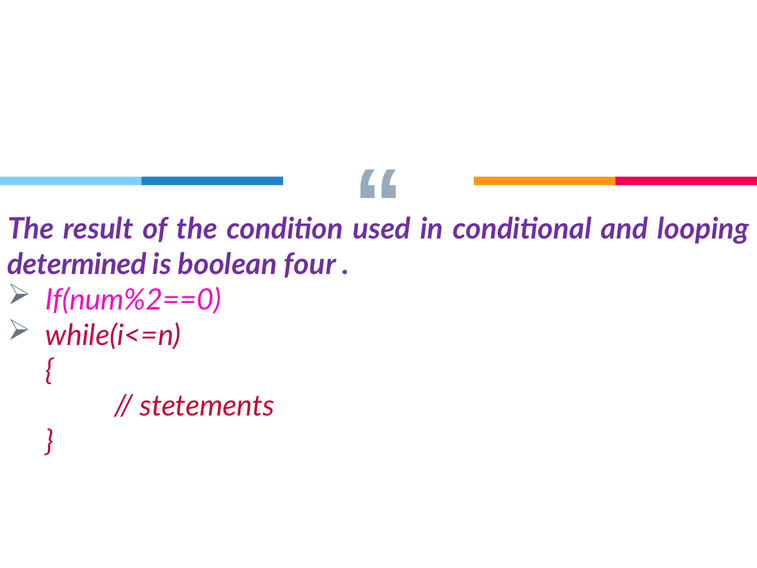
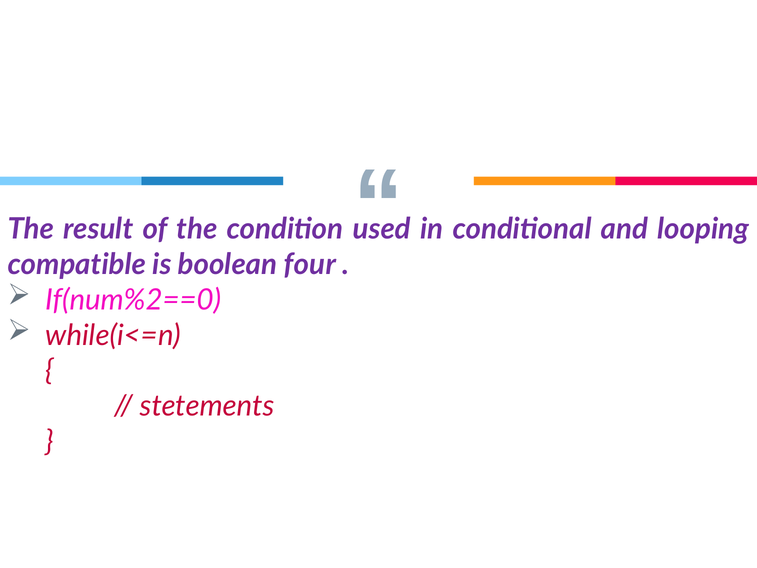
determined: determined -> compatible
